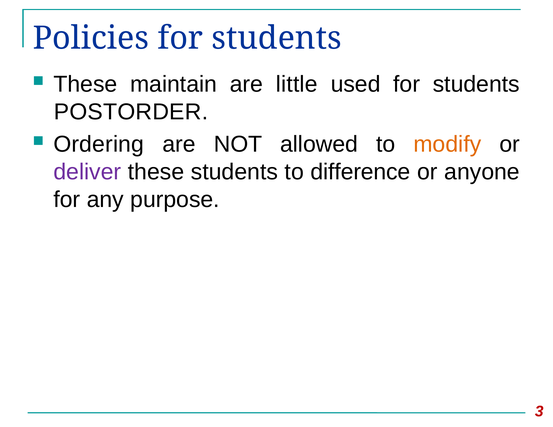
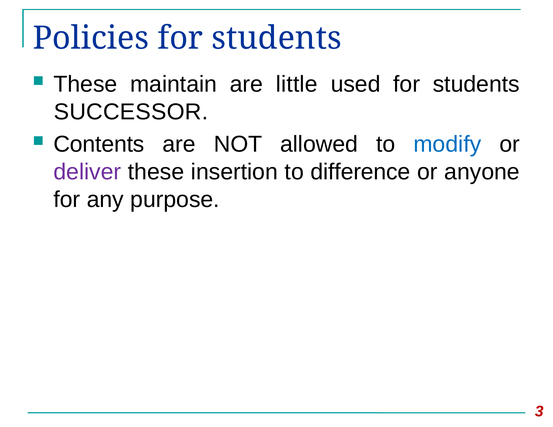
POSTORDER: POSTORDER -> SUCCESSOR
Ordering: Ordering -> Contents
modify colour: orange -> blue
these students: students -> insertion
